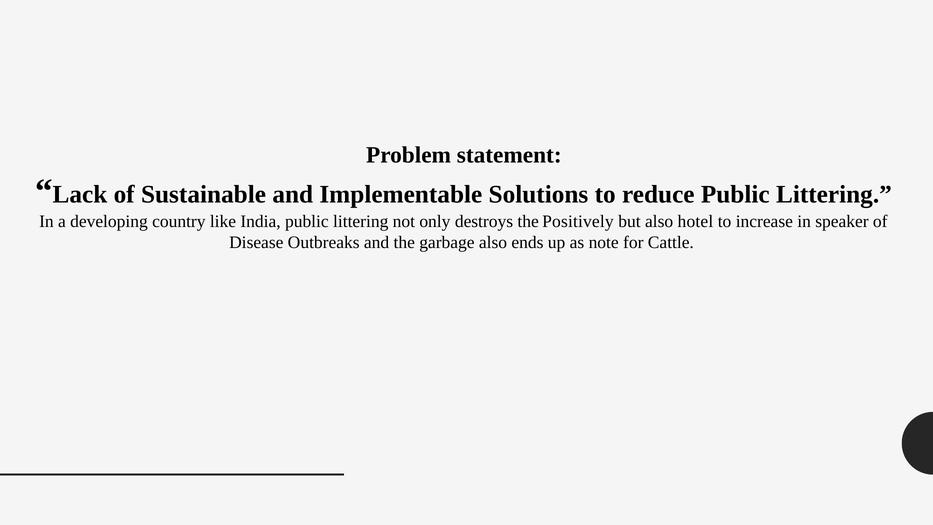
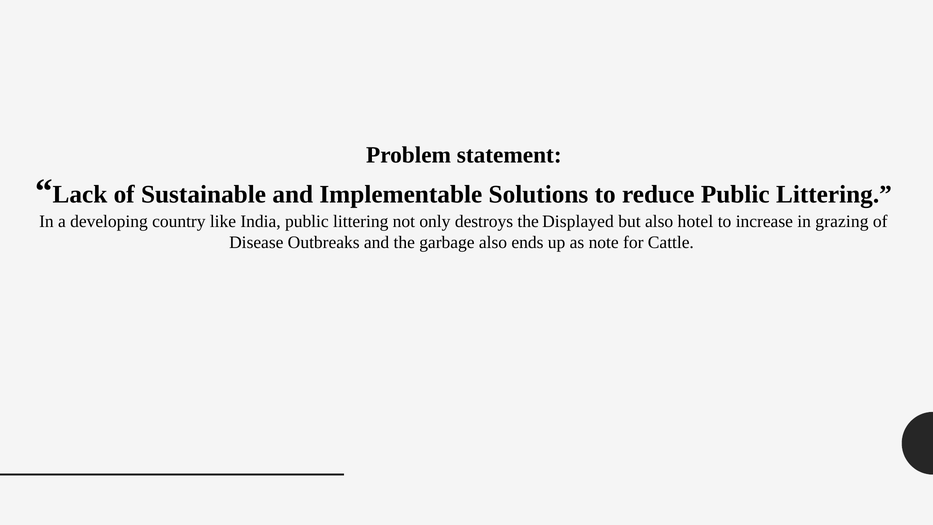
Positively: Positively -> Displayed
speaker: speaker -> grazing
